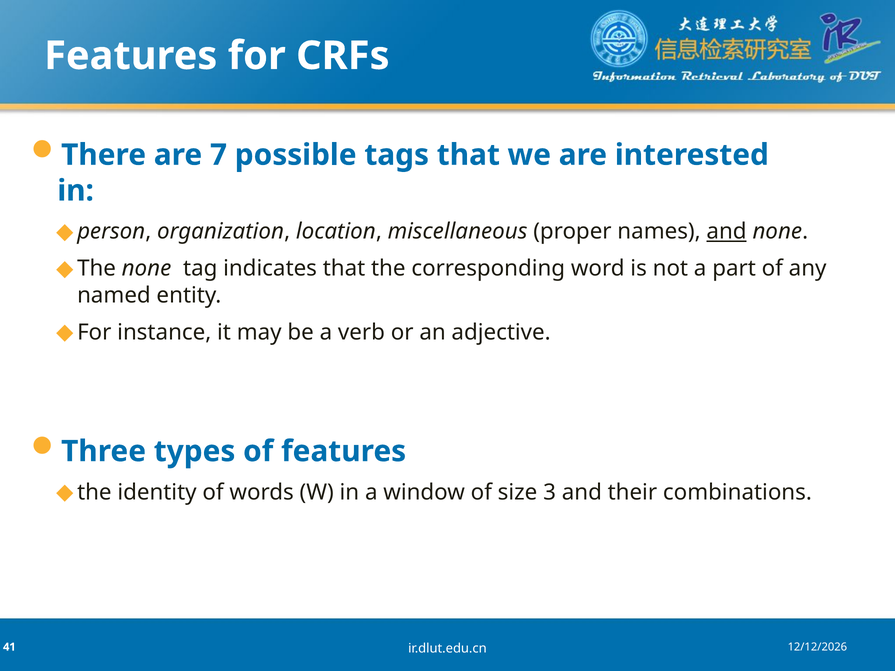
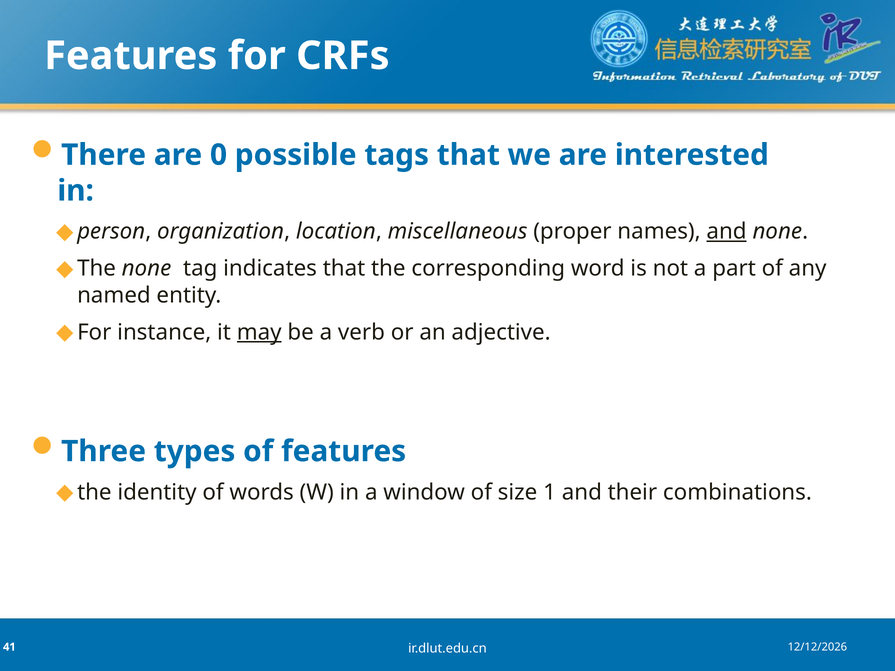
7: 7 -> 0
may underline: none -> present
3: 3 -> 1
